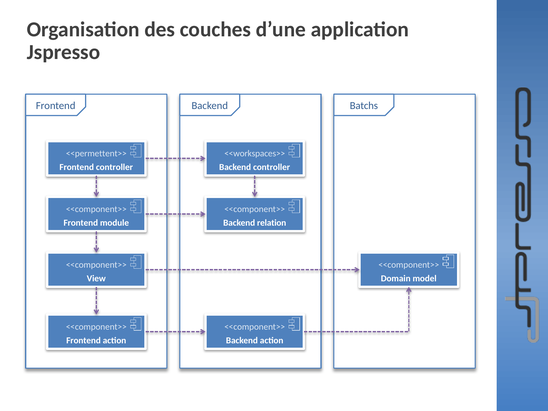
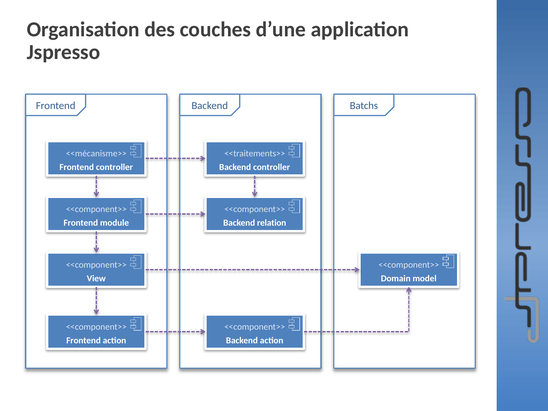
<<permettent>>: <<permettent>> -> <<mécanisme>>
<<workspaces>>: <<workspaces>> -> <<traitements>>
